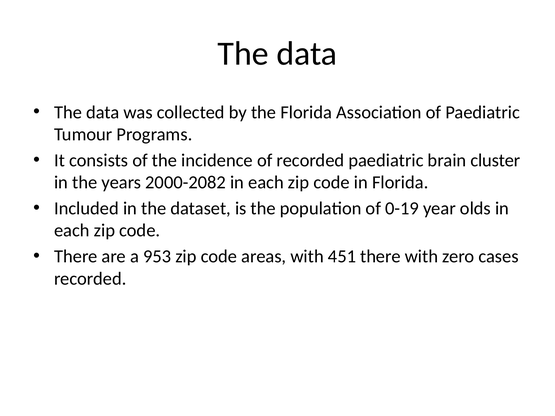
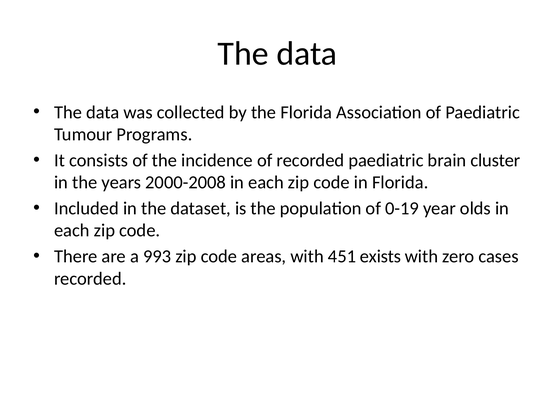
2000-2082: 2000-2082 -> 2000-2008
953: 953 -> 993
451 there: there -> exists
